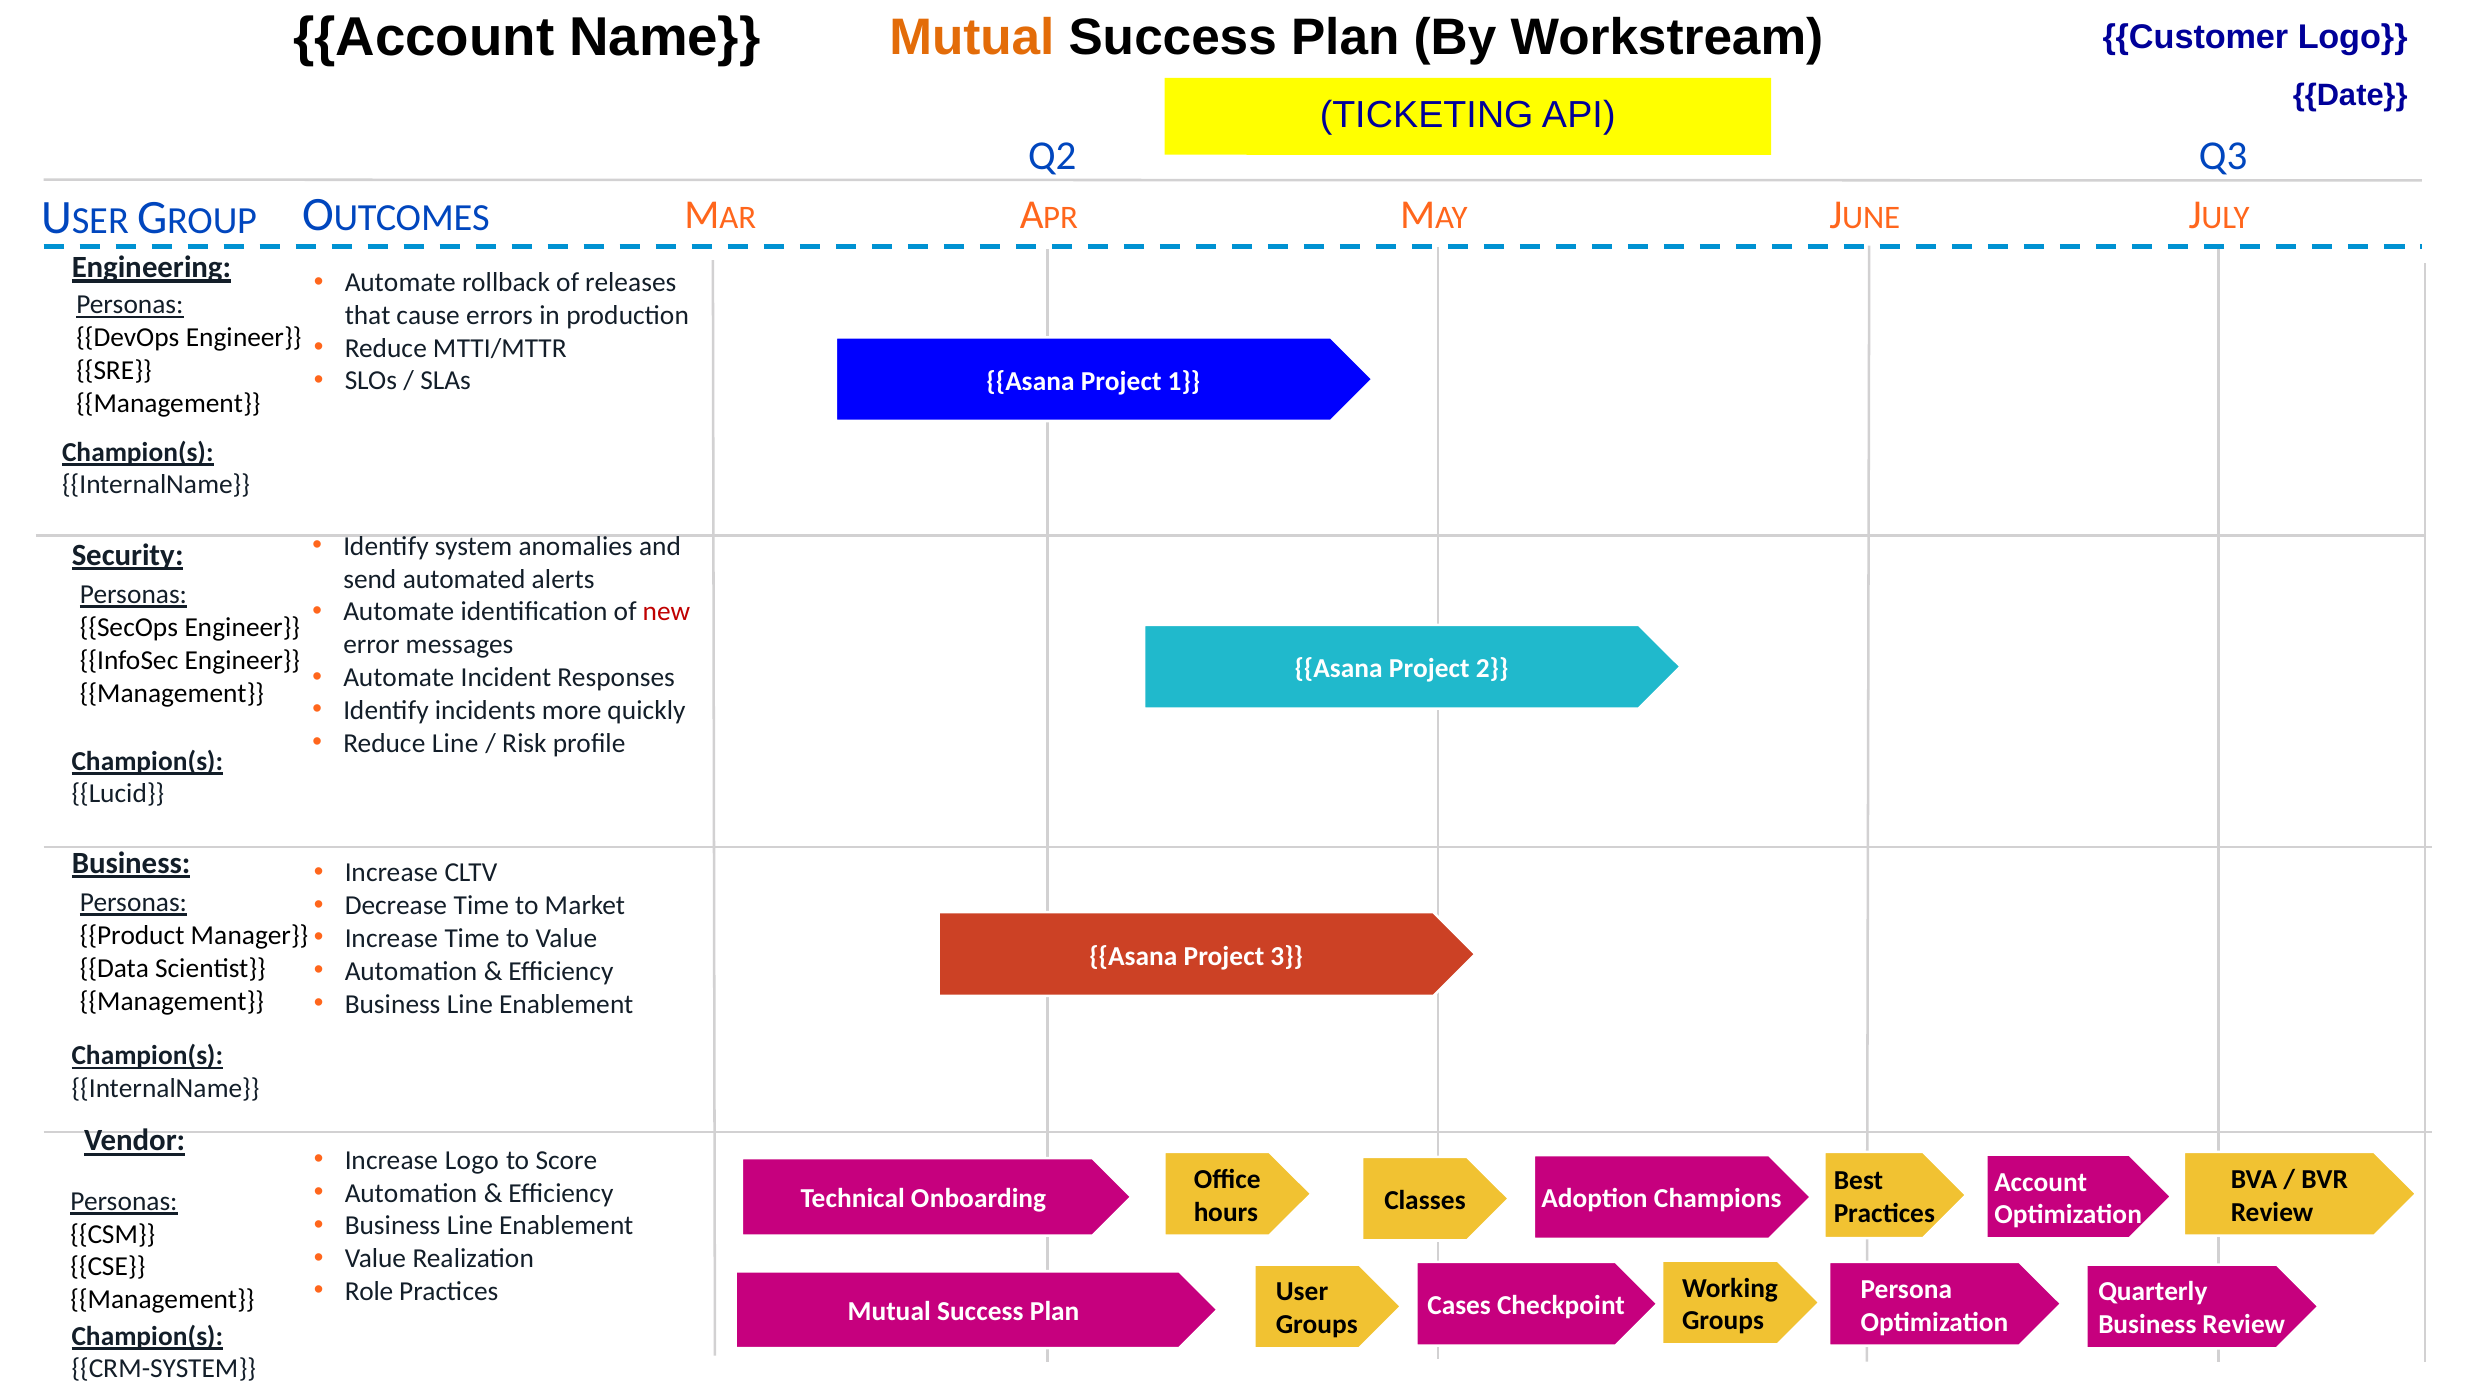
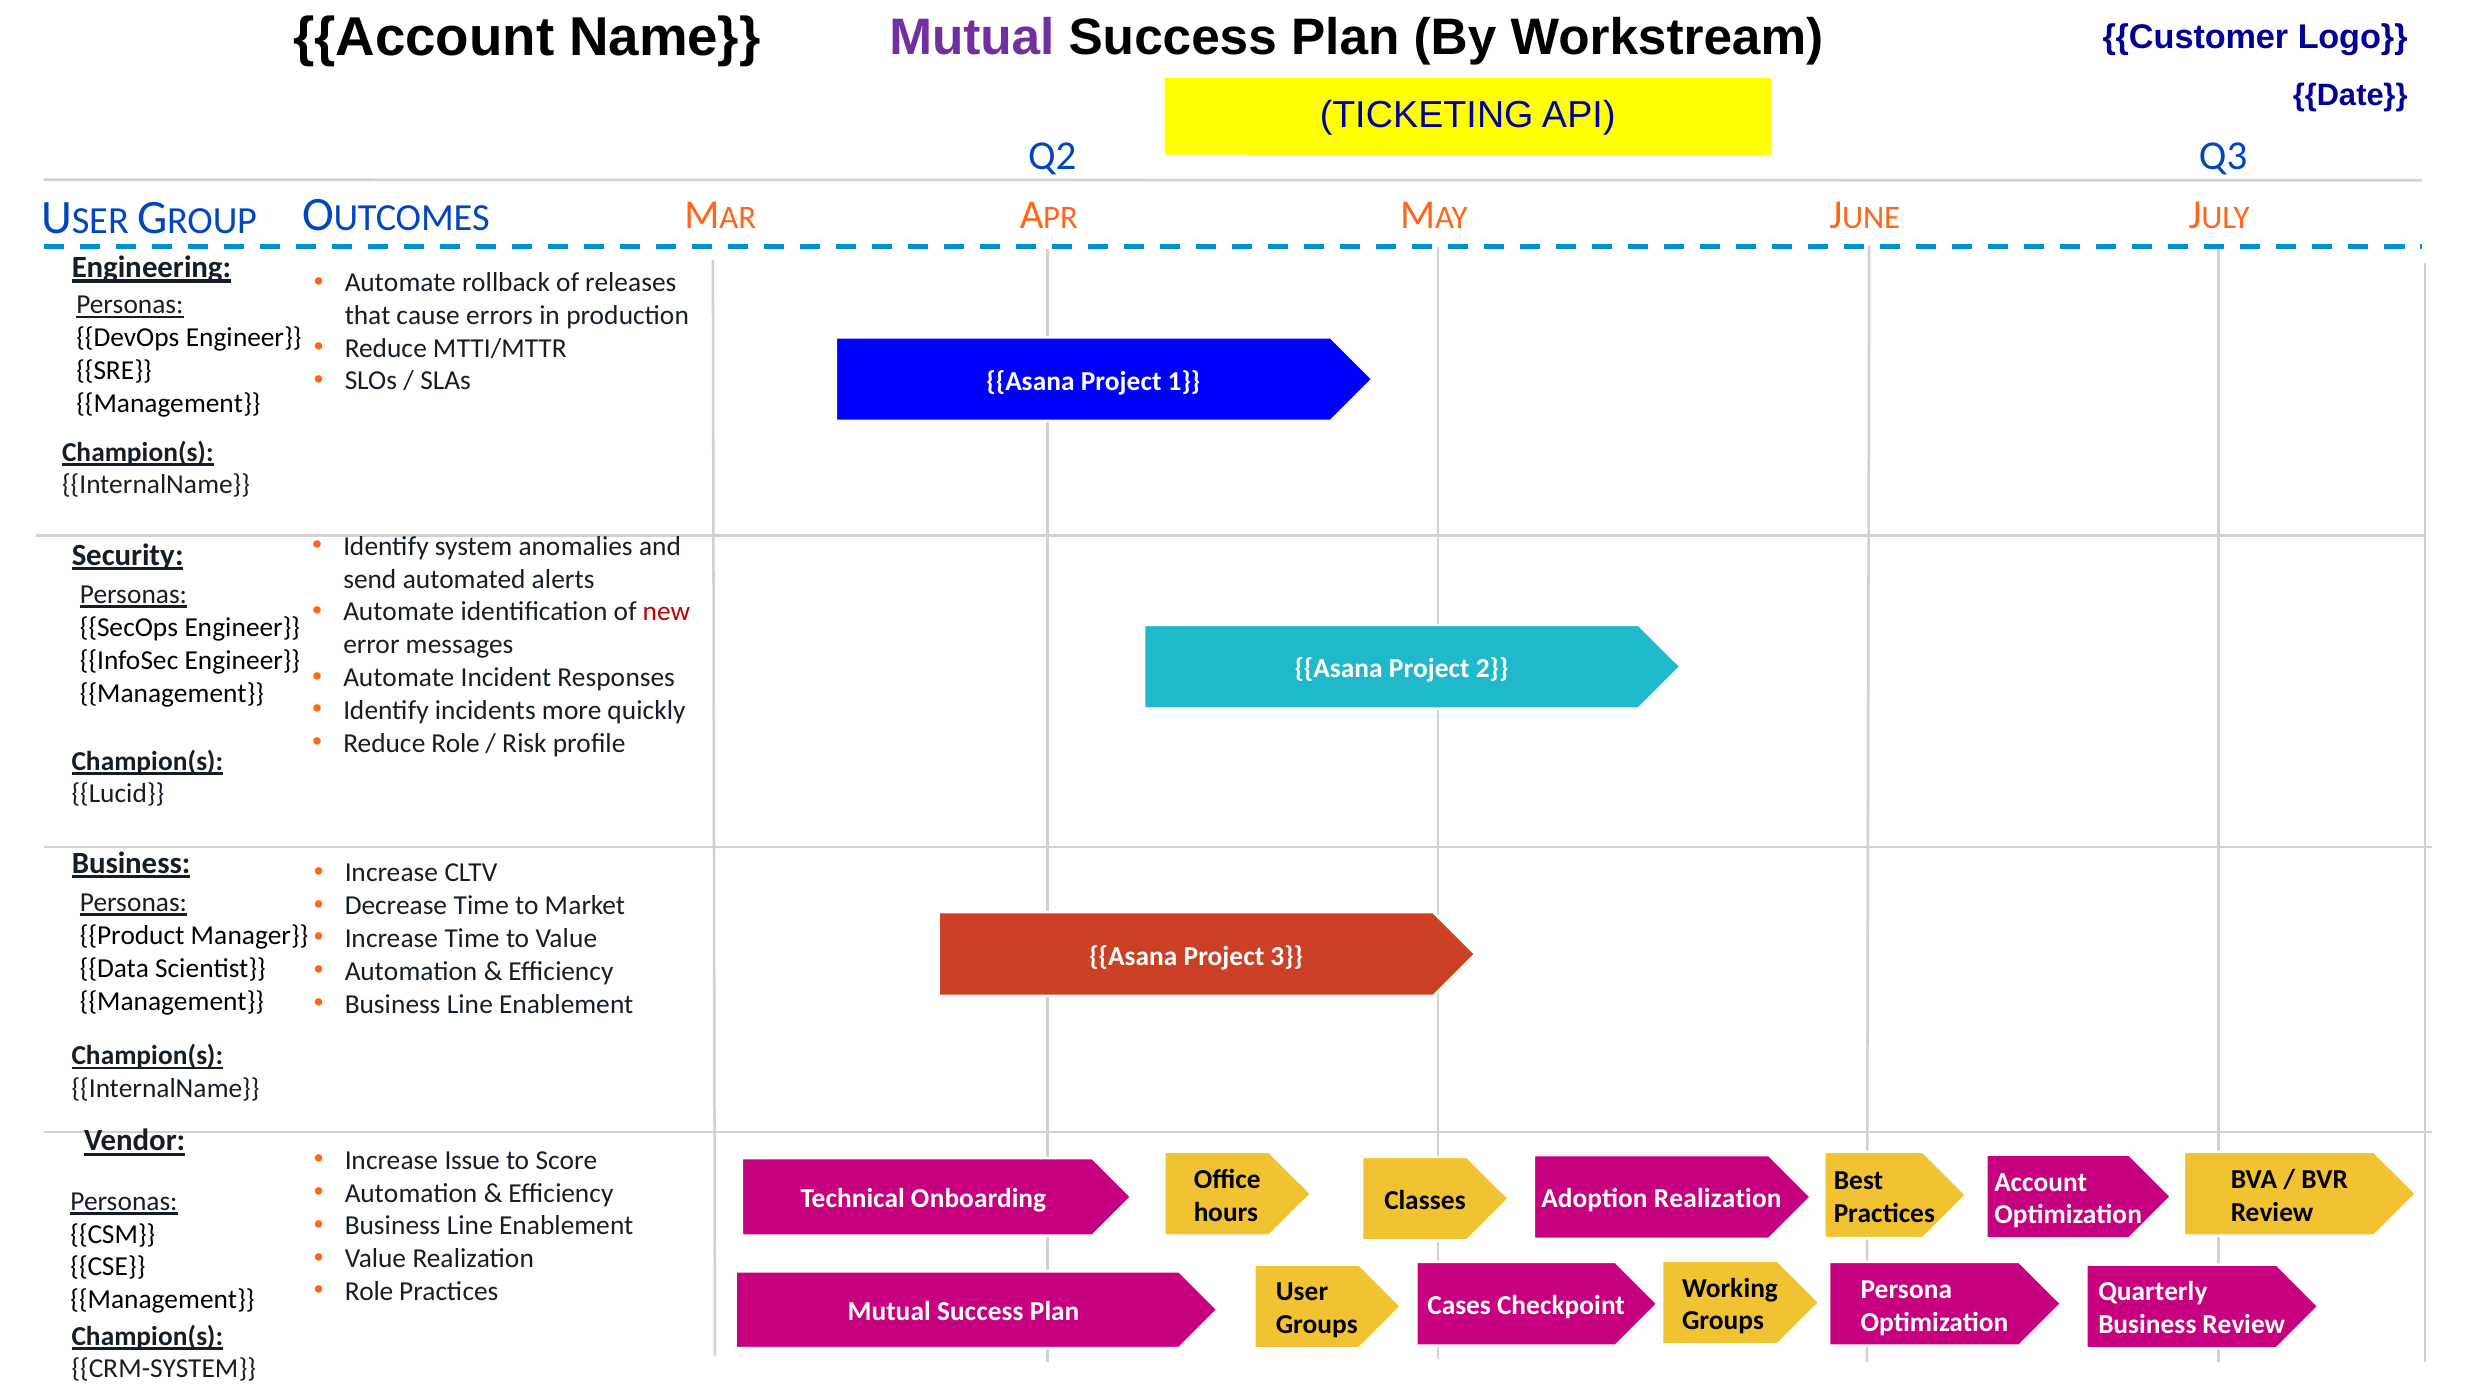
Mutual at (972, 37) colour: orange -> purple
Reduce Line: Line -> Role
Increase Logo: Logo -> Issue
Adoption Champions: Champions -> Realization
